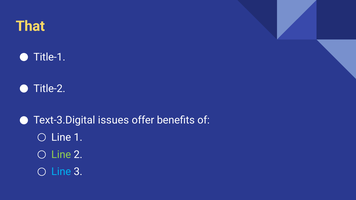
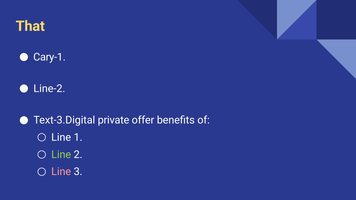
Title-1: Title-1 -> Cary-1
Title-2: Title-2 -> Line-2
issues: issues -> private
Line at (61, 172) colour: light blue -> pink
